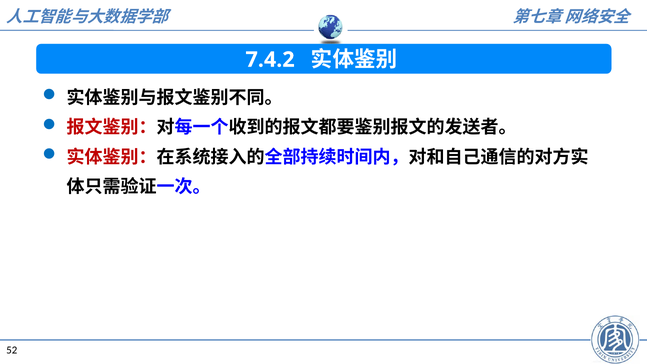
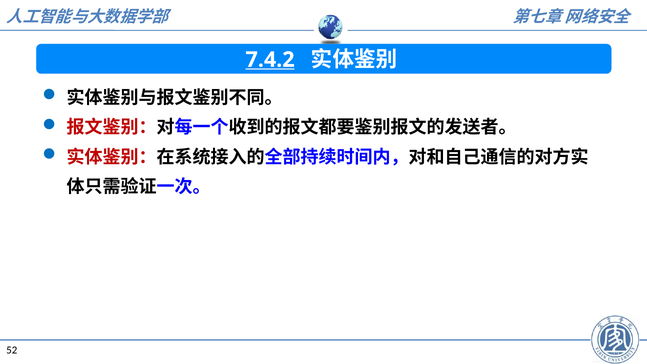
7.4.2 underline: none -> present
